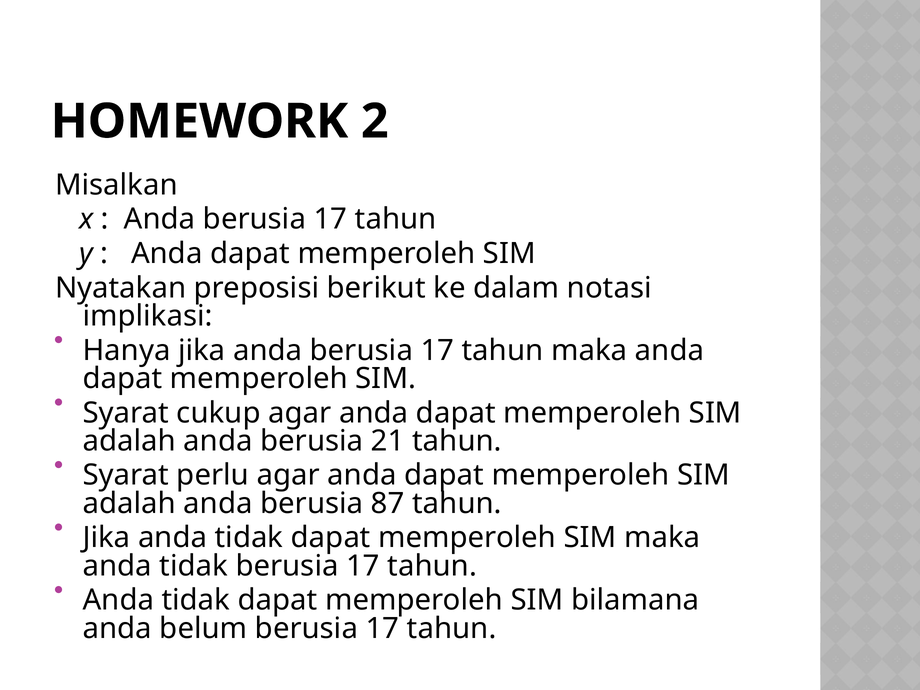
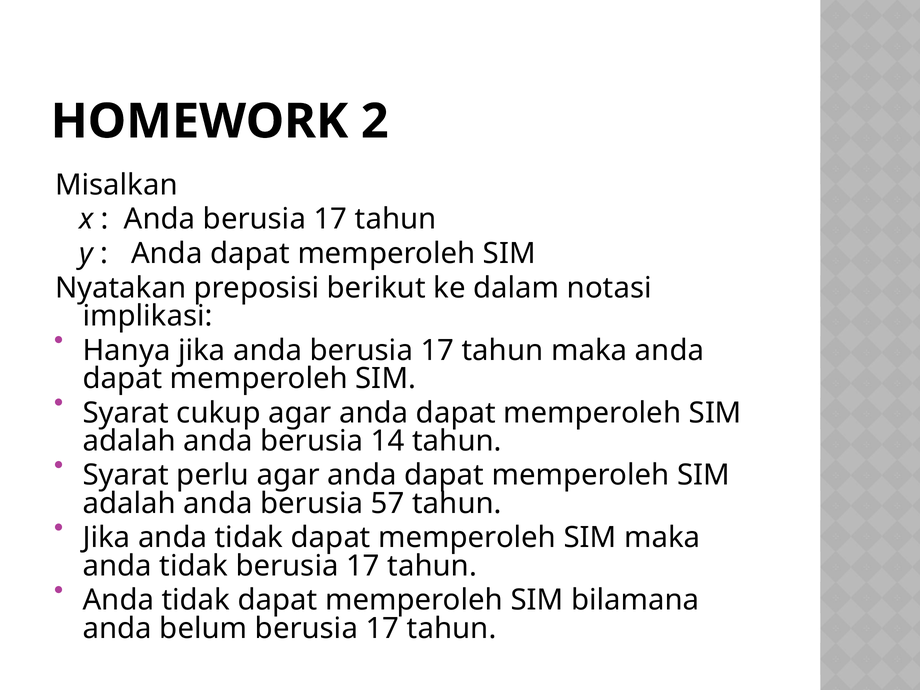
21: 21 -> 14
87: 87 -> 57
